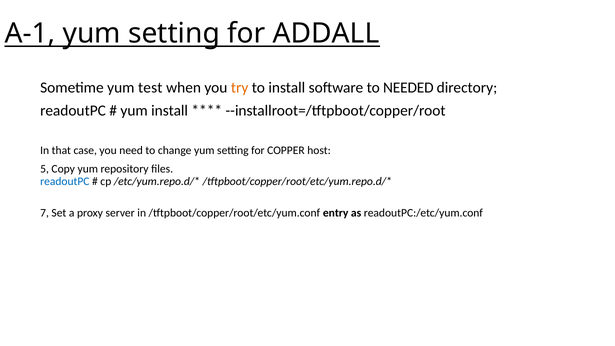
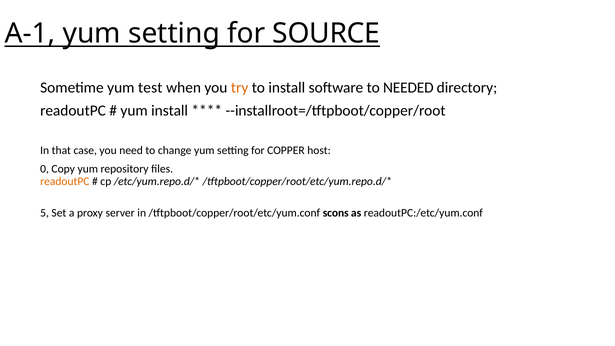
ADDALL: ADDALL -> SOURCE
5: 5 -> 0
readoutPC at (65, 182) colour: blue -> orange
7: 7 -> 5
entry: entry -> scons
